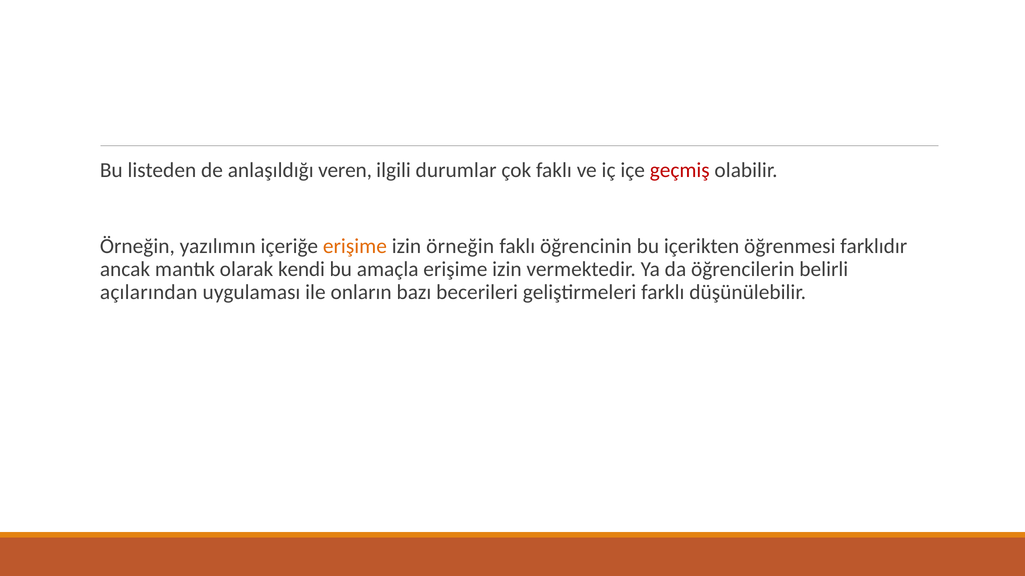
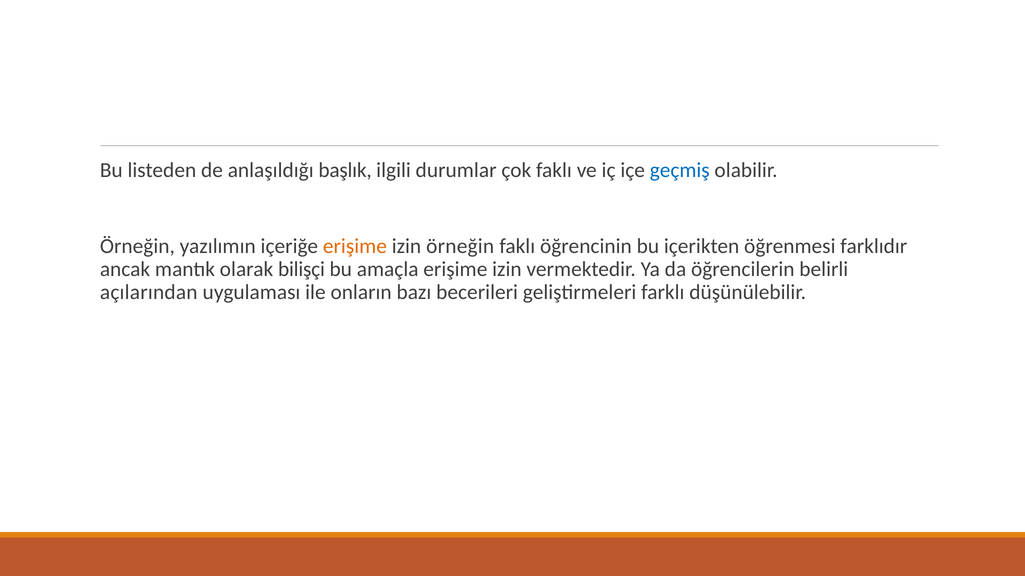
veren: veren -> başlık
geçmiş colour: red -> blue
kendi: kendi -> bilişçi
